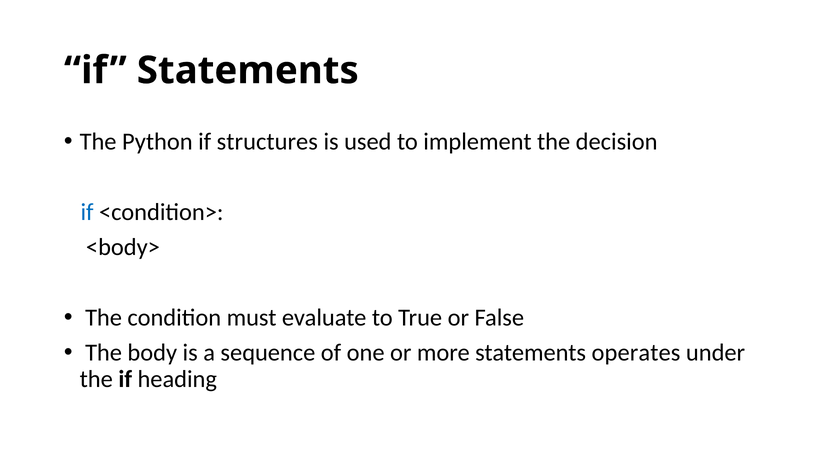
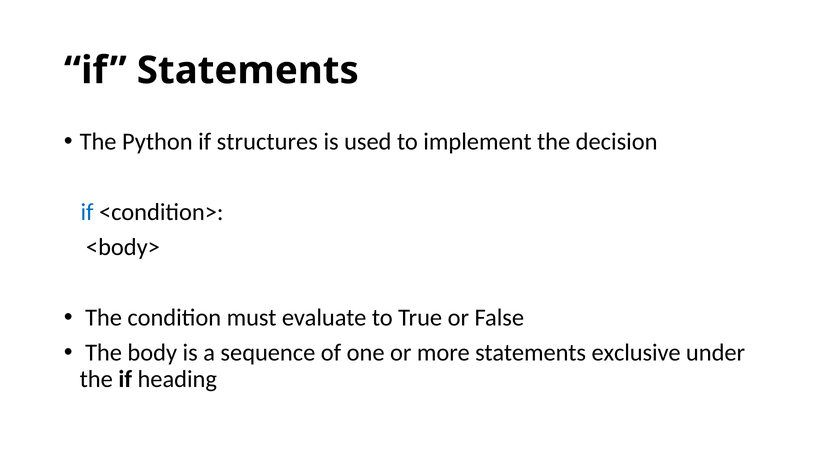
operates: operates -> exclusive
